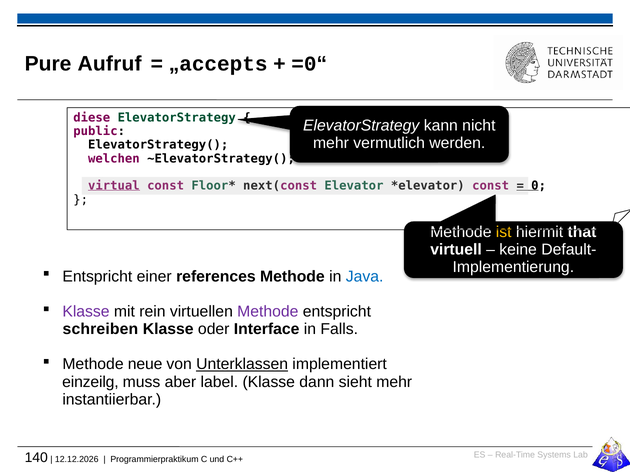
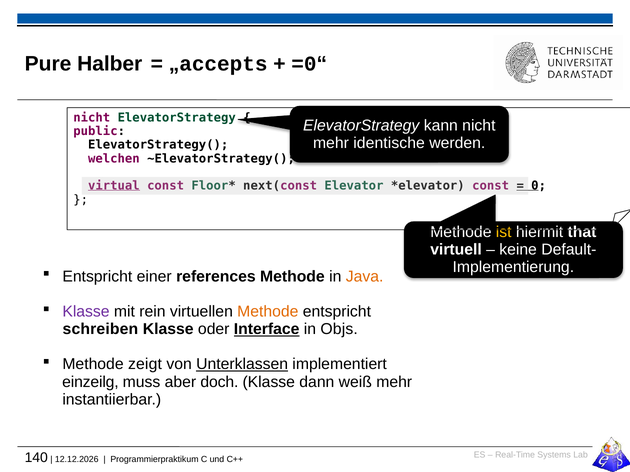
Aufruf: Aufruf -> Halber
diese at (92, 118): diese -> nicht
vermutlich: vermutlich -> identische
Java colour: blue -> orange
Methode at (268, 312) colour: purple -> orange
Interface underline: none -> present
Falls: Falls -> Objs
neue: neue -> zeigt
label: label -> doch
sieht: sieht -> weiß
